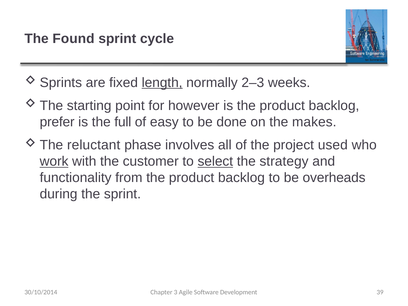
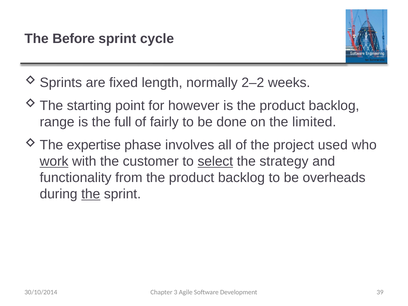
Found: Found -> Before
length underline: present -> none
2–3: 2–3 -> 2–2
prefer: prefer -> range
easy: easy -> fairly
makes: makes -> limited
reluctant: reluctant -> expertise
the at (91, 194) underline: none -> present
